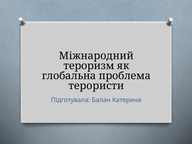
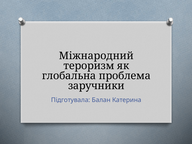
терористи: терористи -> заручники
